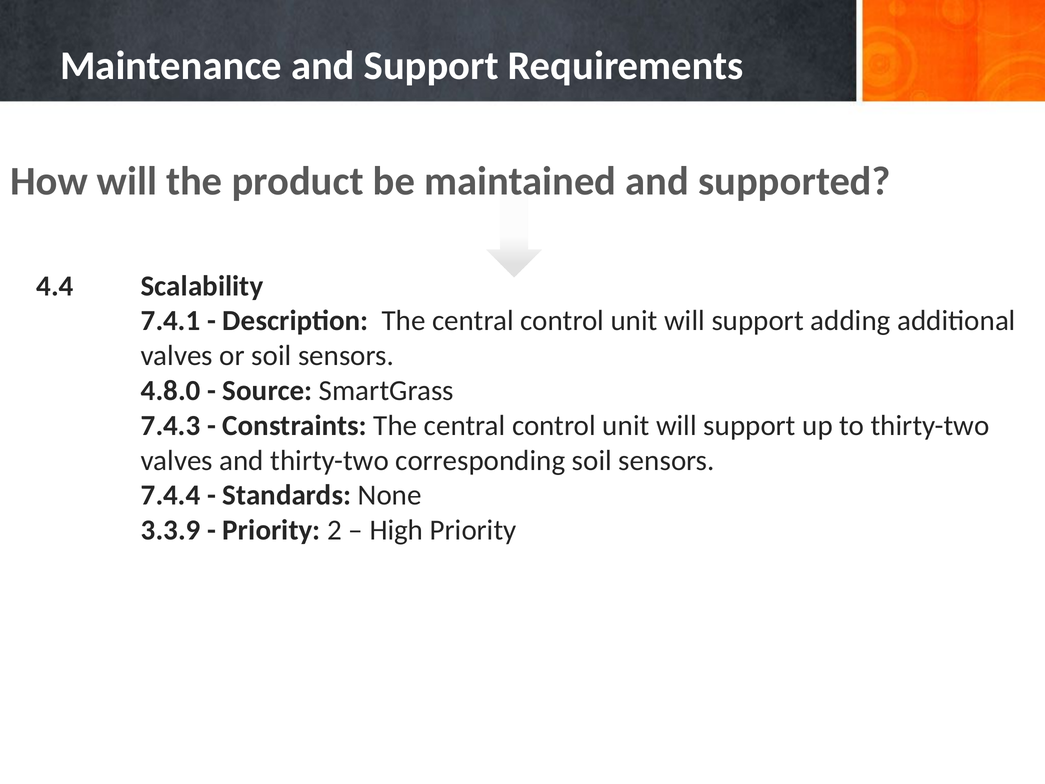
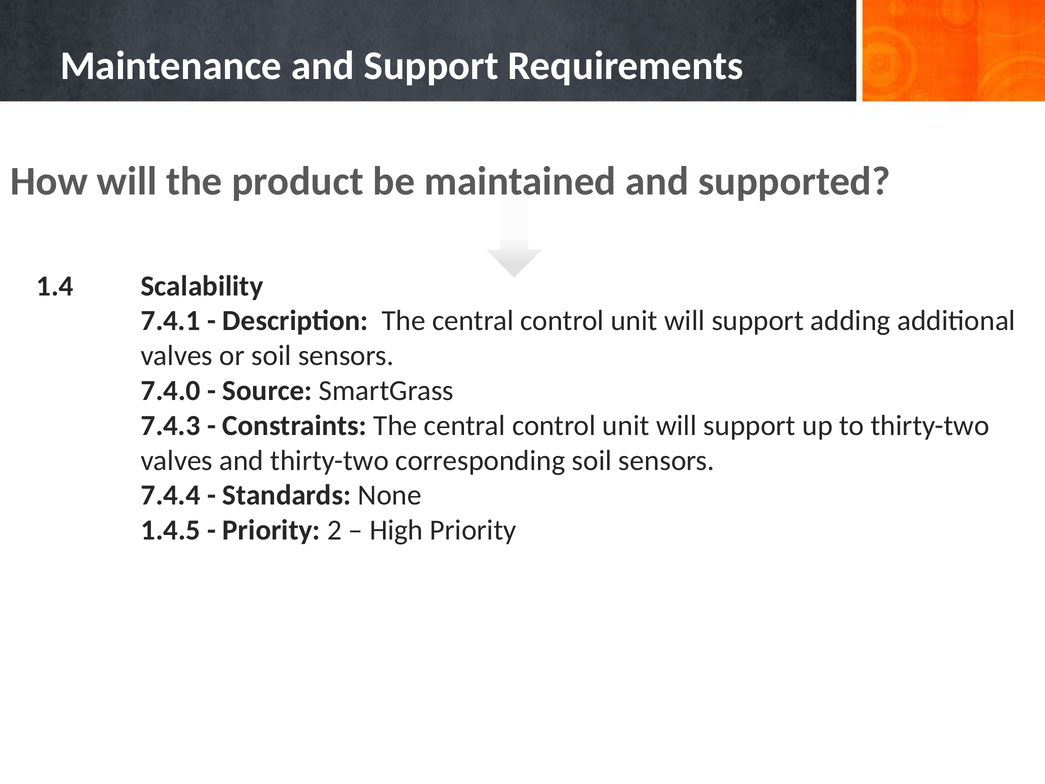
4.4: 4.4 -> 1.4
4.8.0: 4.8.0 -> 7.4.0
3.3.9: 3.3.9 -> 1.4.5
